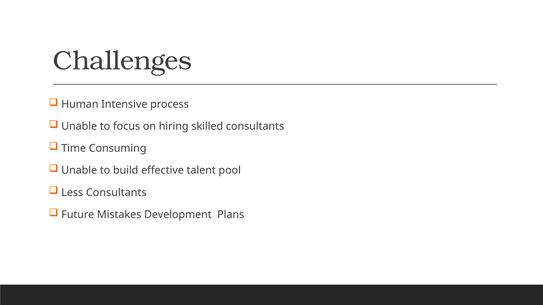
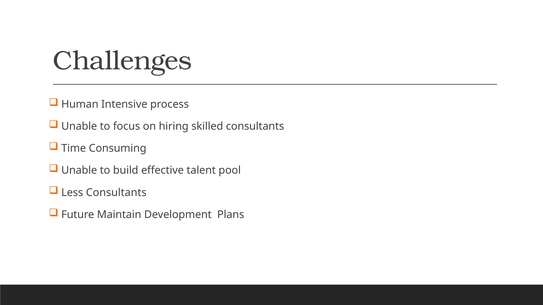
Mistakes: Mistakes -> Maintain
